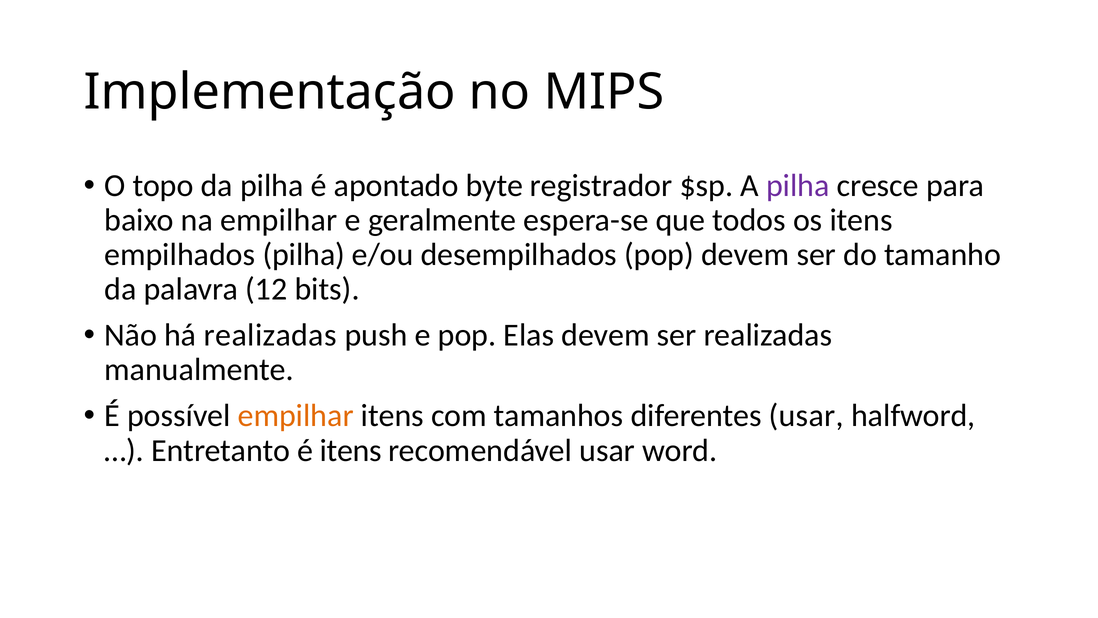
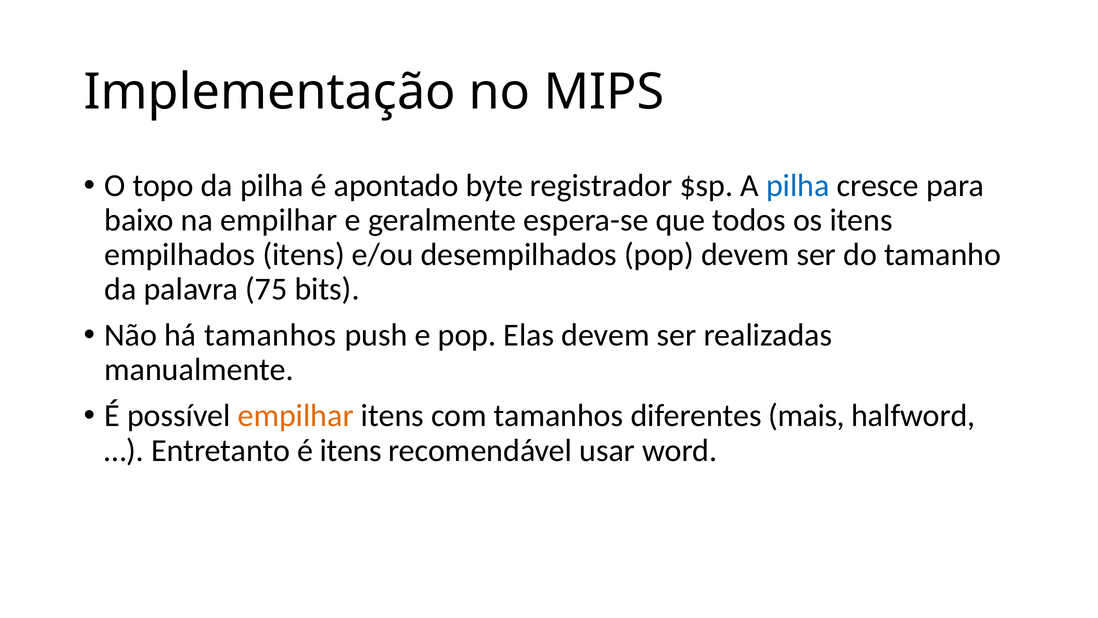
pilha at (798, 186) colour: purple -> blue
empilhados pilha: pilha -> itens
12: 12 -> 75
há realizadas: realizadas -> tamanhos
diferentes usar: usar -> mais
